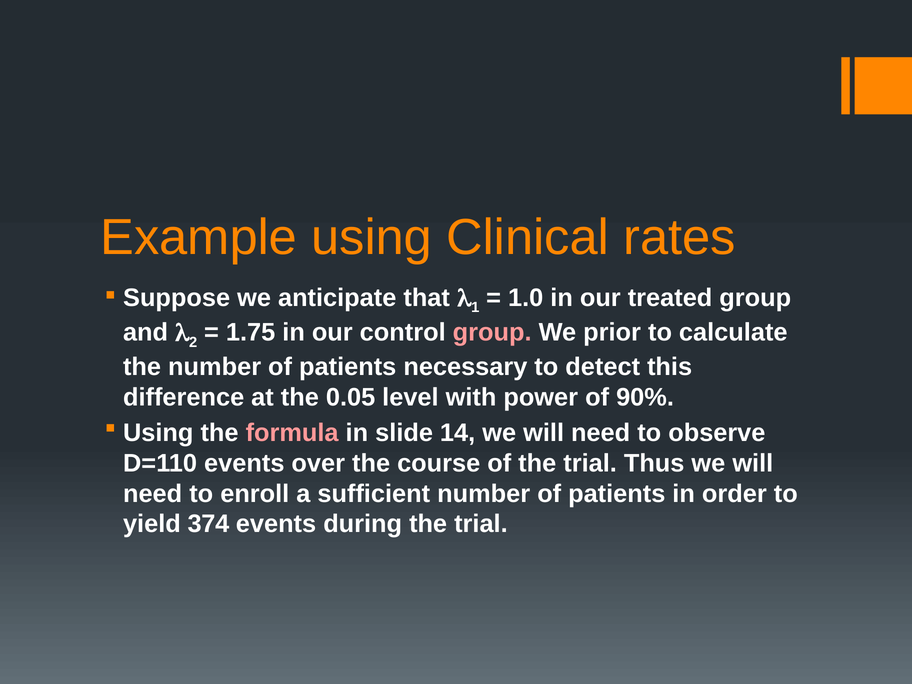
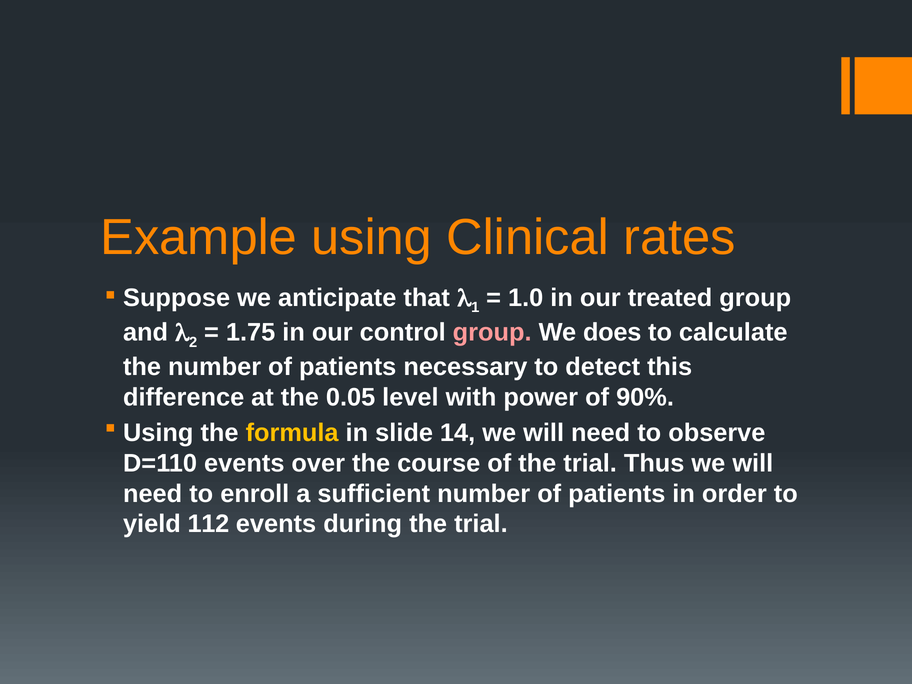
prior: prior -> does
formula colour: pink -> yellow
374: 374 -> 112
